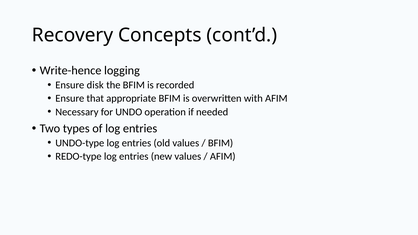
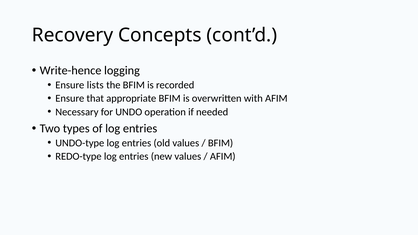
disk: disk -> lists
